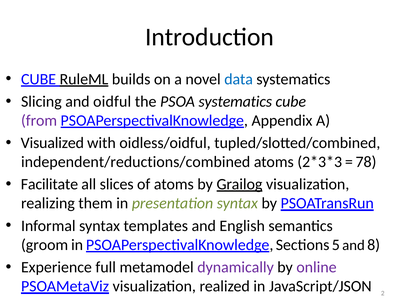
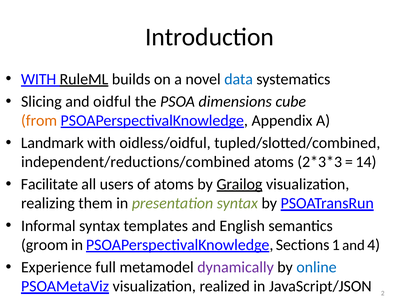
CUBE at (39, 79): CUBE -> WITH
PSOA systematics: systematics -> dimensions
from colour: purple -> orange
Visualized: Visualized -> Landmark
78: 78 -> 14
slices: slices -> users
5: 5 -> 1
8: 8 -> 4
online colour: purple -> blue
